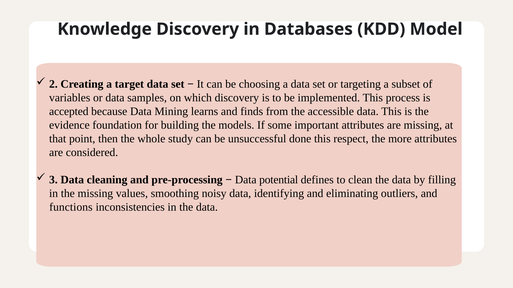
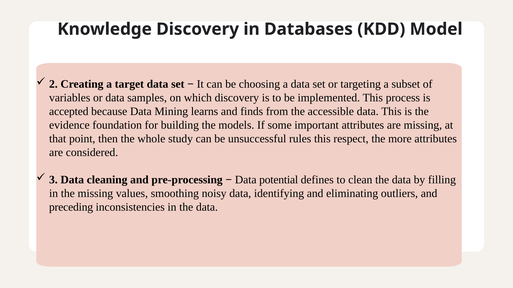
done: done -> rules
functions: functions -> preceding
